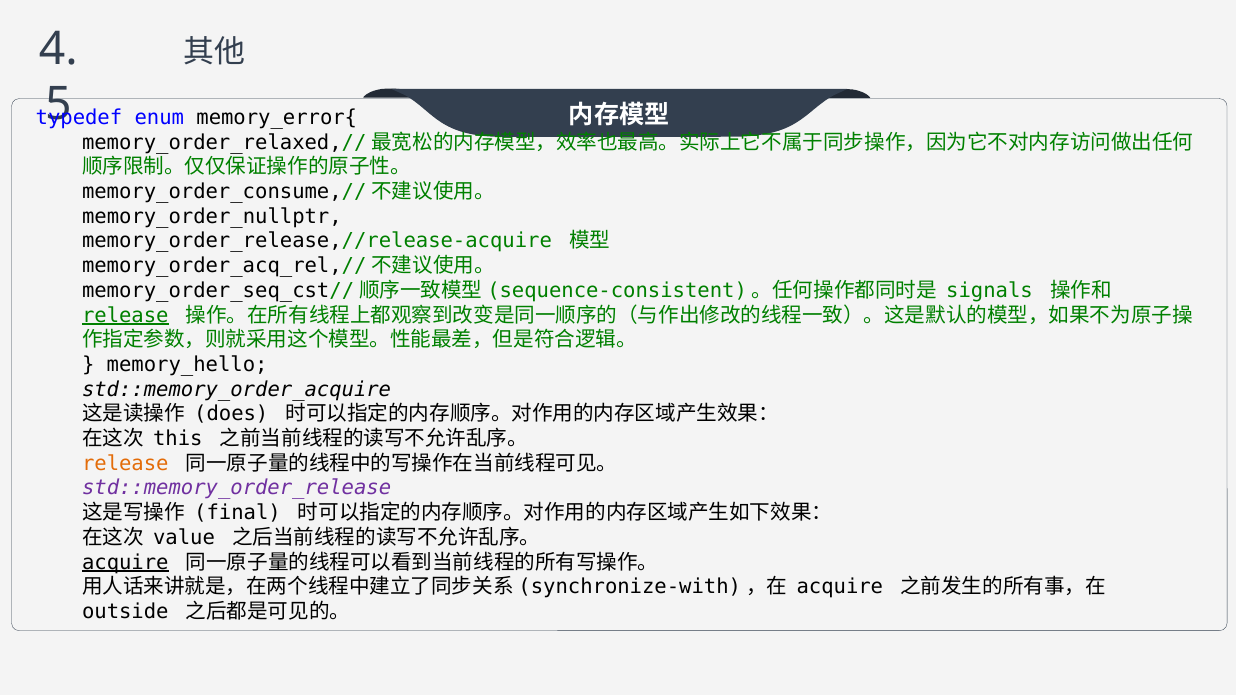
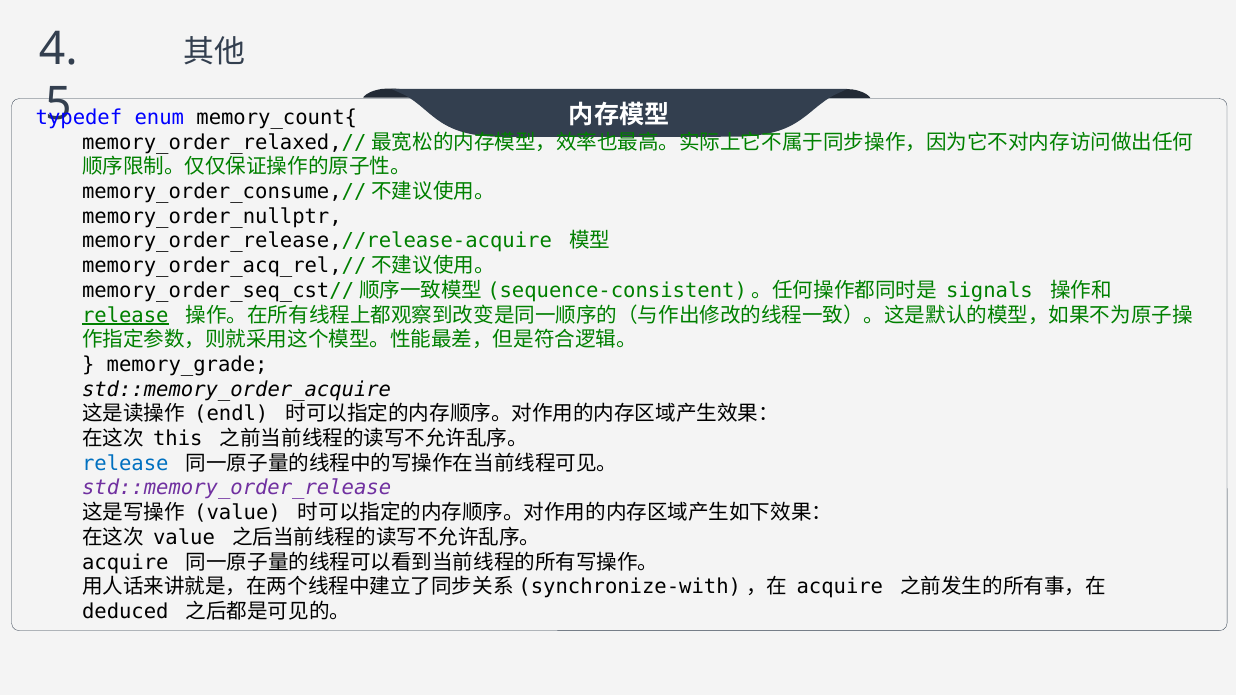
memory_error{: memory_error{ -> memory_count{
memory_hello: memory_hello -> memory_grade
does: does -> endl
release at (125, 464) colour: orange -> blue
final at (237, 513): final -> value
acquire at (125, 562) underline: present -> none
outside: outside -> deduced
